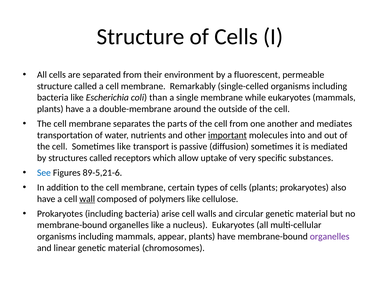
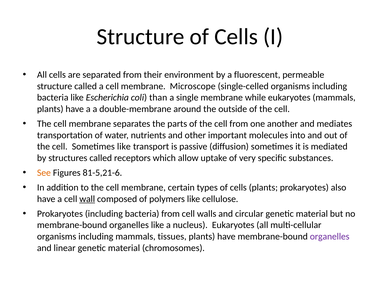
Remarkably: Remarkably -> Microscope
important underline: present -> none
See colour: blue -> orange
89-5,21-6: 89-5,21-6 -> 81-5,21-6
bacteria arise: arise -> from
appear: appear -> tissues
